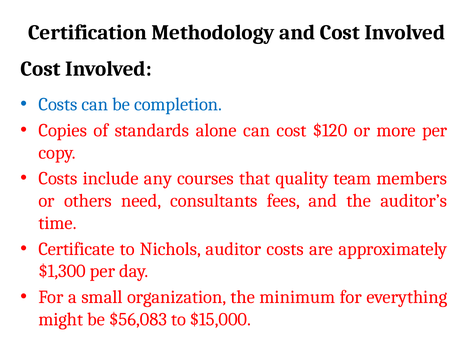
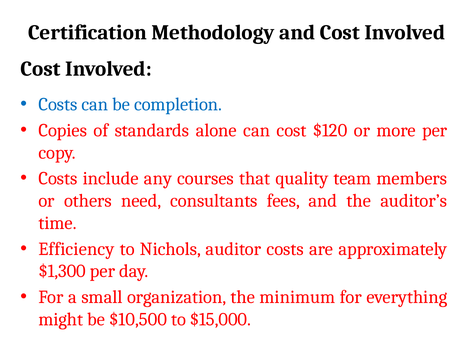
Certificate: Certificate -> Efficiency
$56,083: $56,083 -> $10,500
